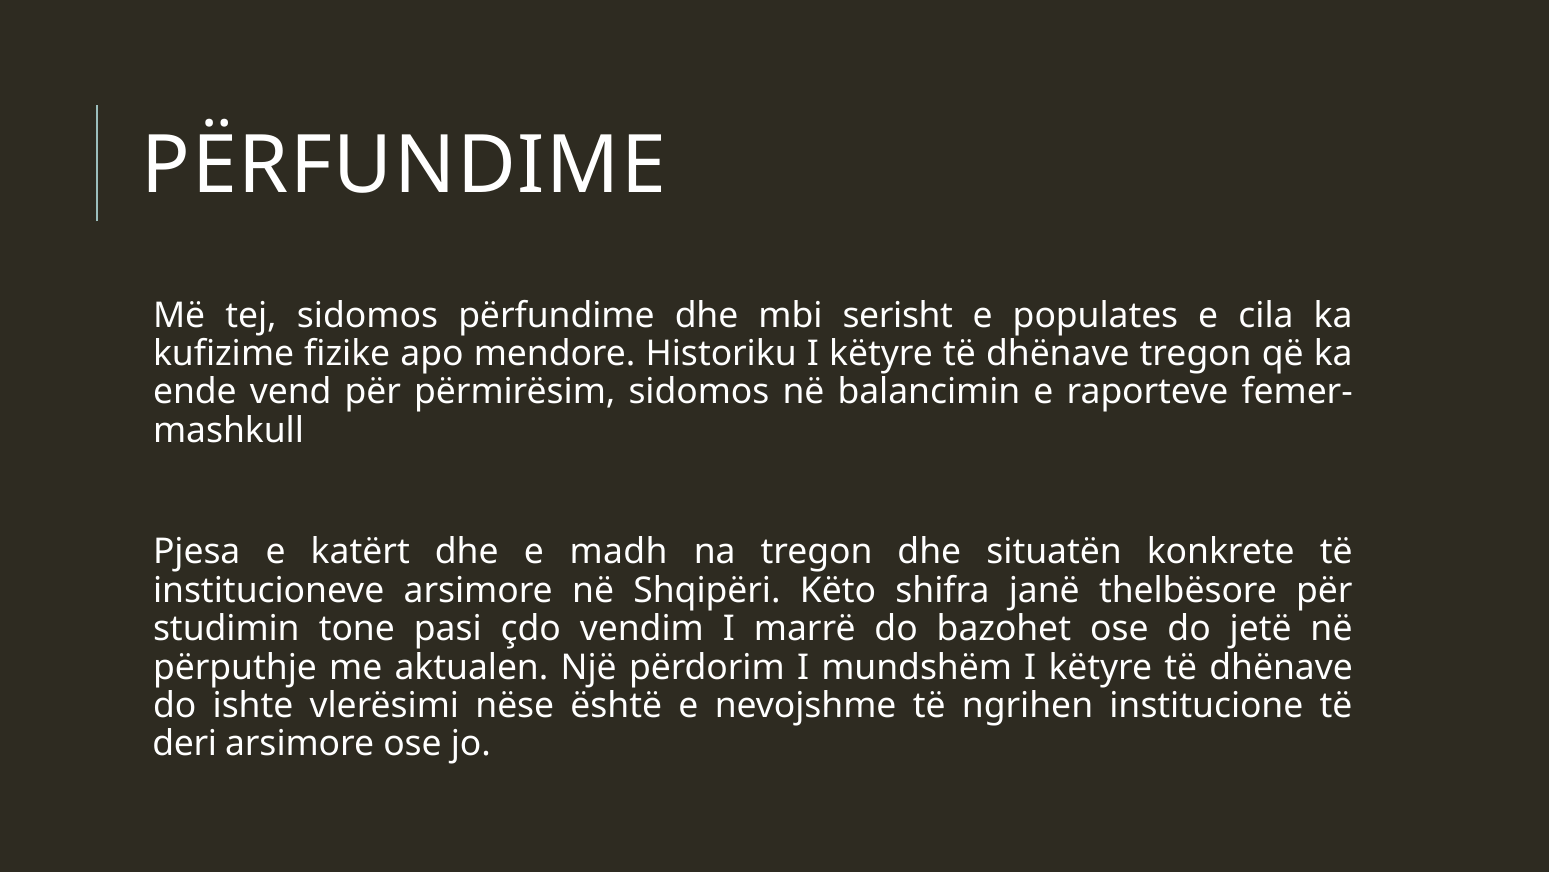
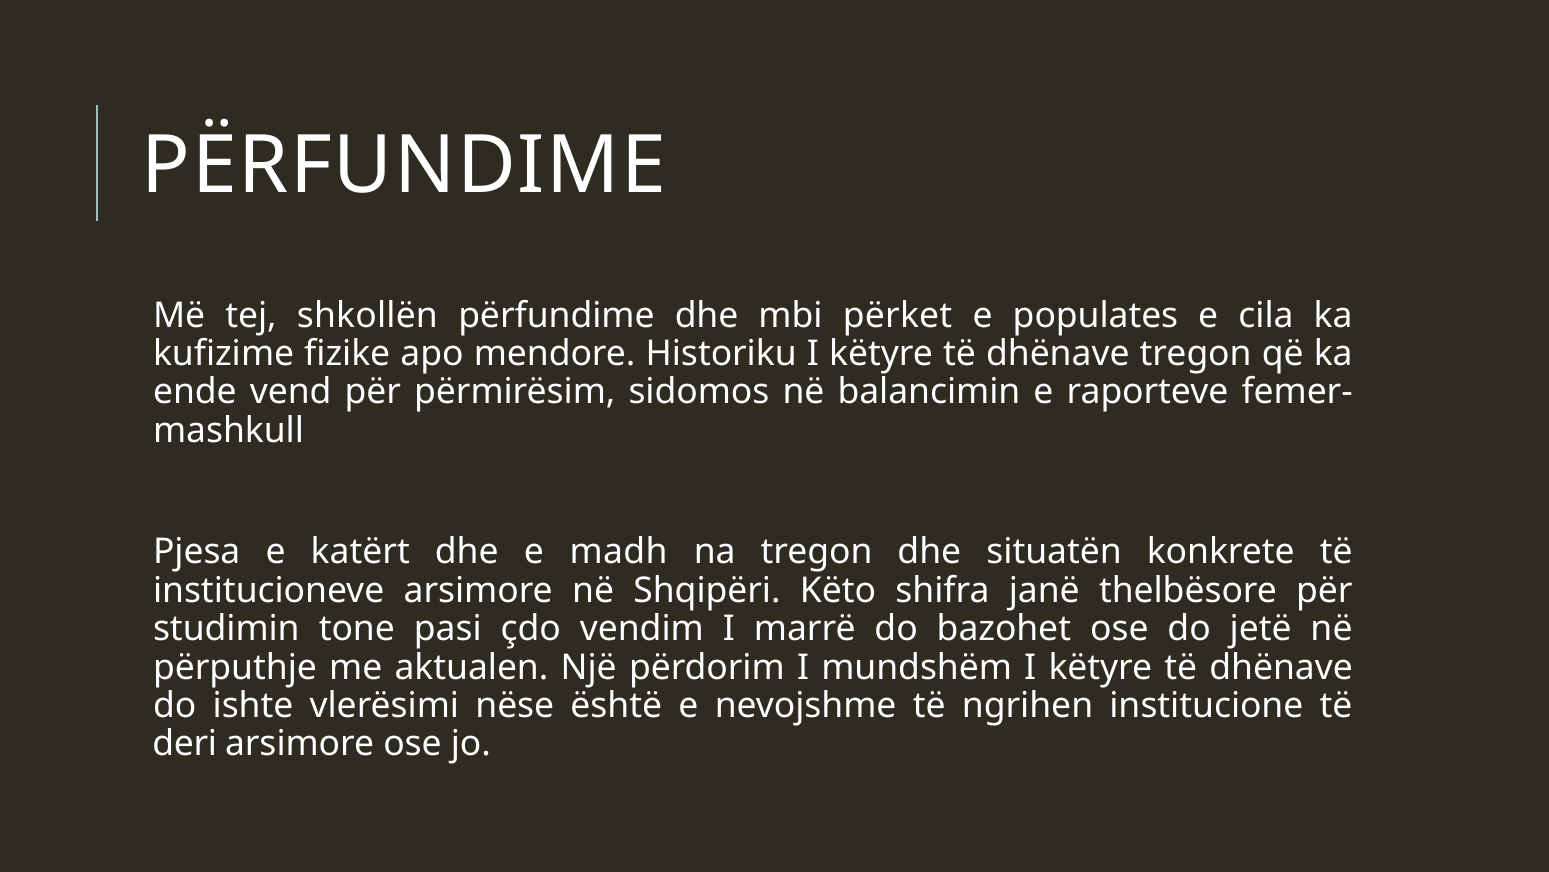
tej sidomos: sidomos -> shkollën
serisht: serisht -> përket
